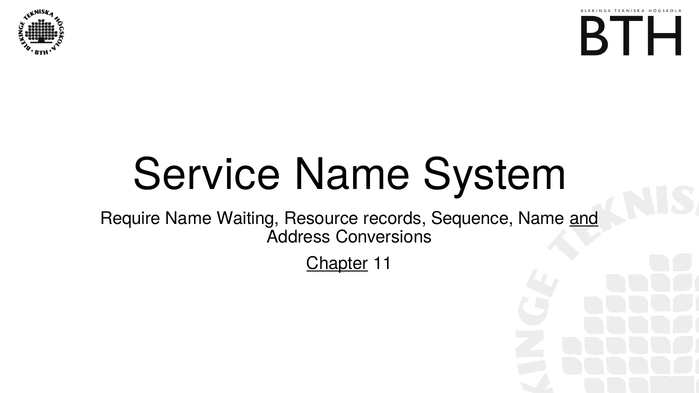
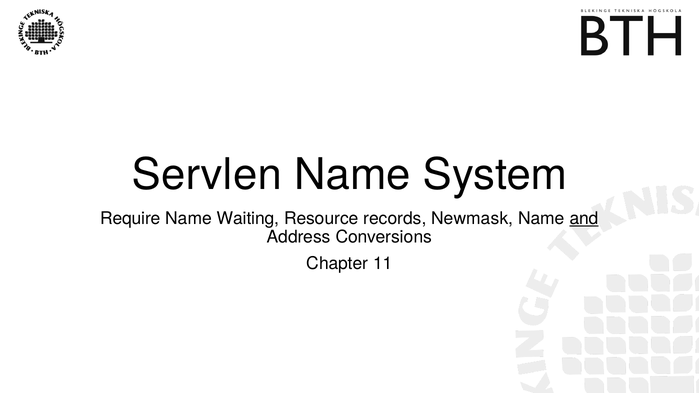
Service: Service -> Servlen
Sequence: Sequence -> Newmask
Chapter underline: present -> none
